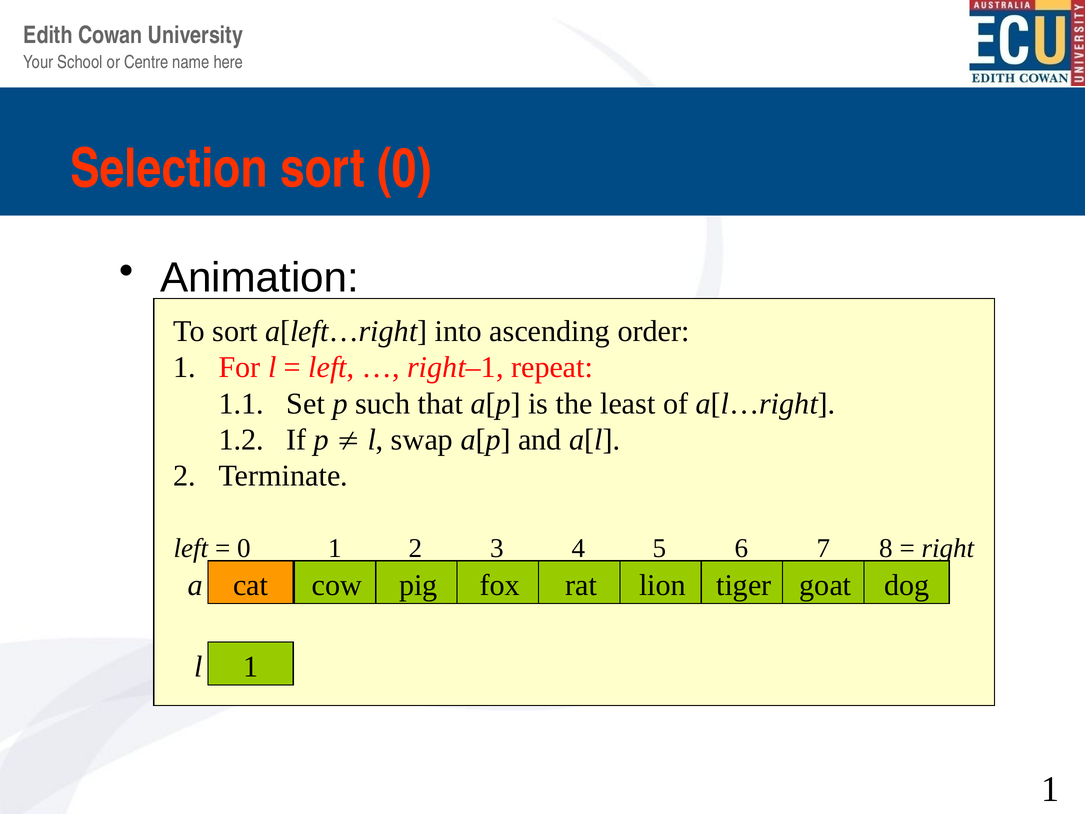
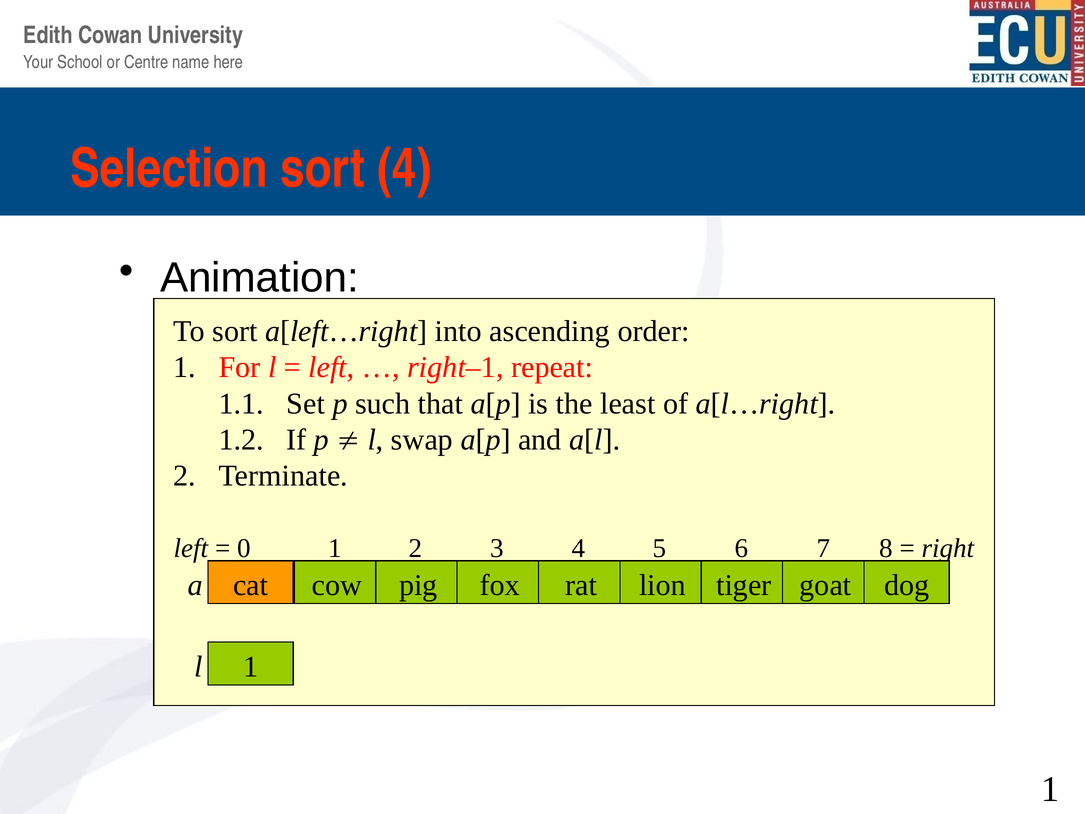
sort 0: 0 -> 4
